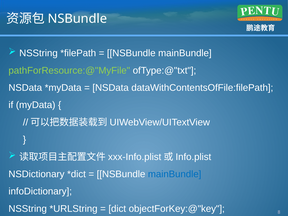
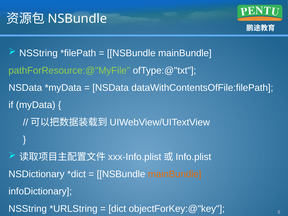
mainBundle at (175, 174) colour: blue -> orange
